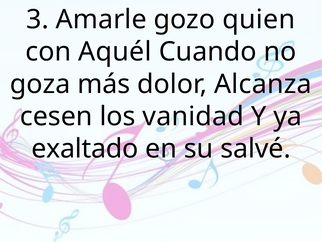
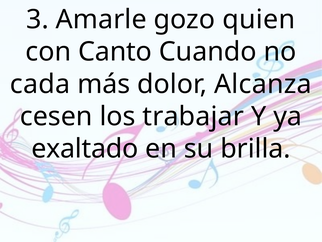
Aquél: Aquél -> Canto
goza: goza -> cada
vanidad: vanidad -> trabajar
salvé: salvé -> brilla
